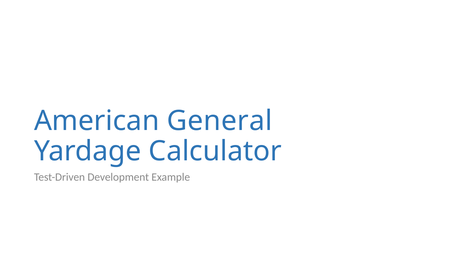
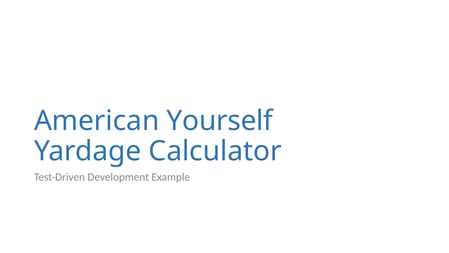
General: General -> Yourself
